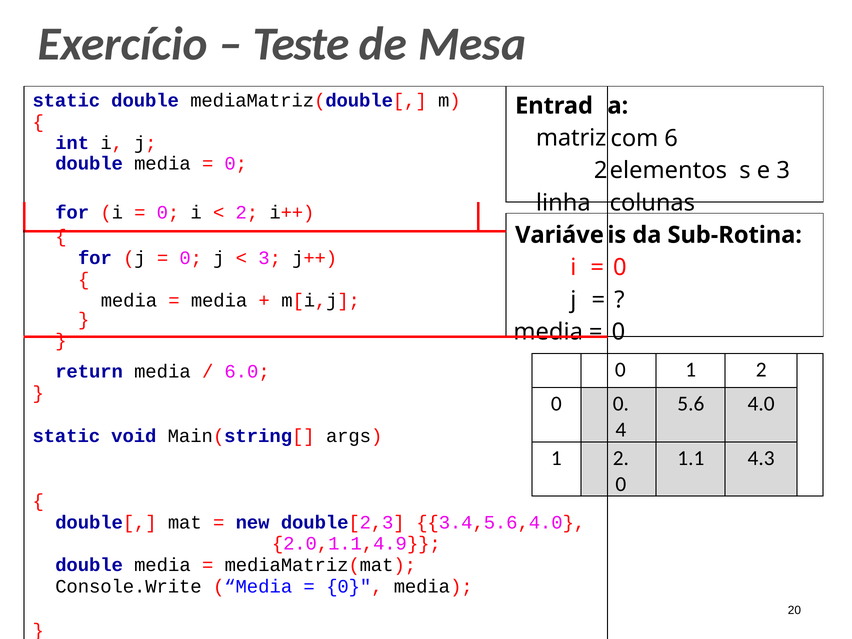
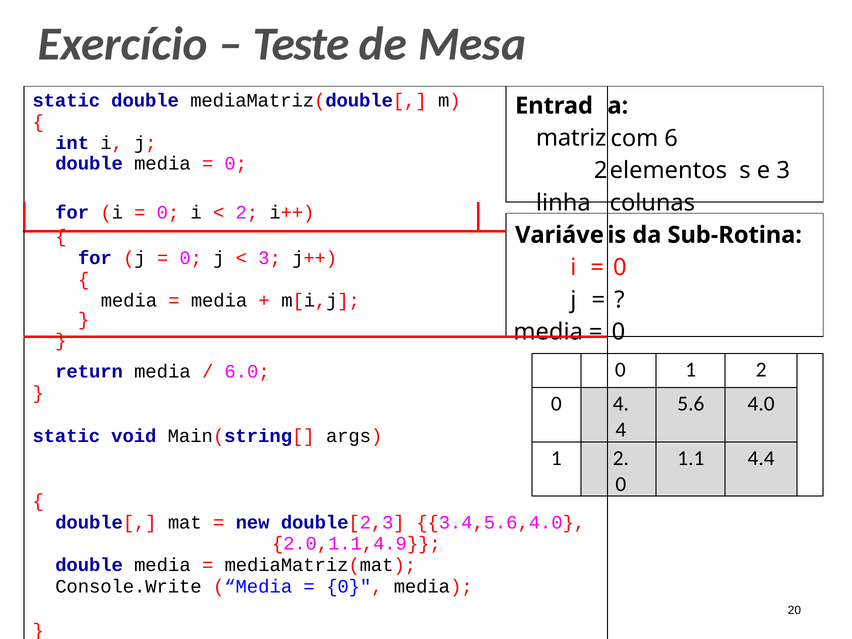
0 0: 0 -> 4
4.3: 4.3 -> 4.4
